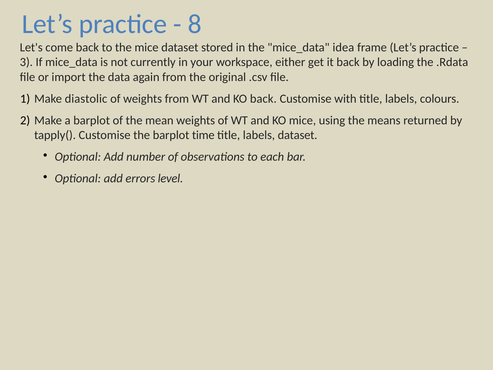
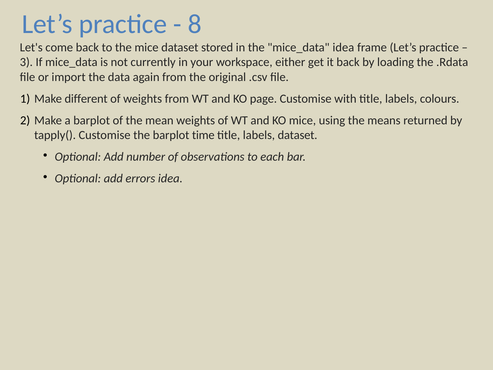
diastolic: diastolic -> different
KO back: back -> page
errors level: level -> idea
